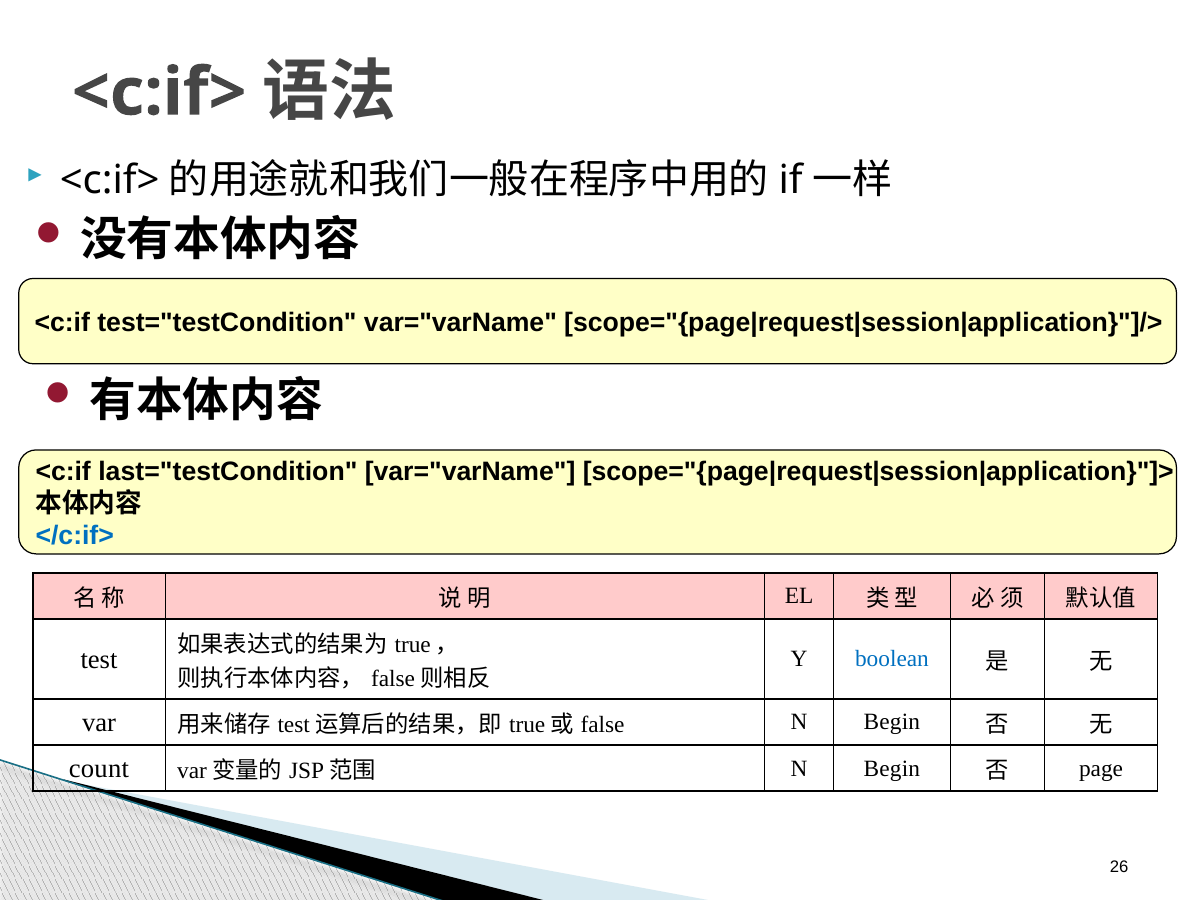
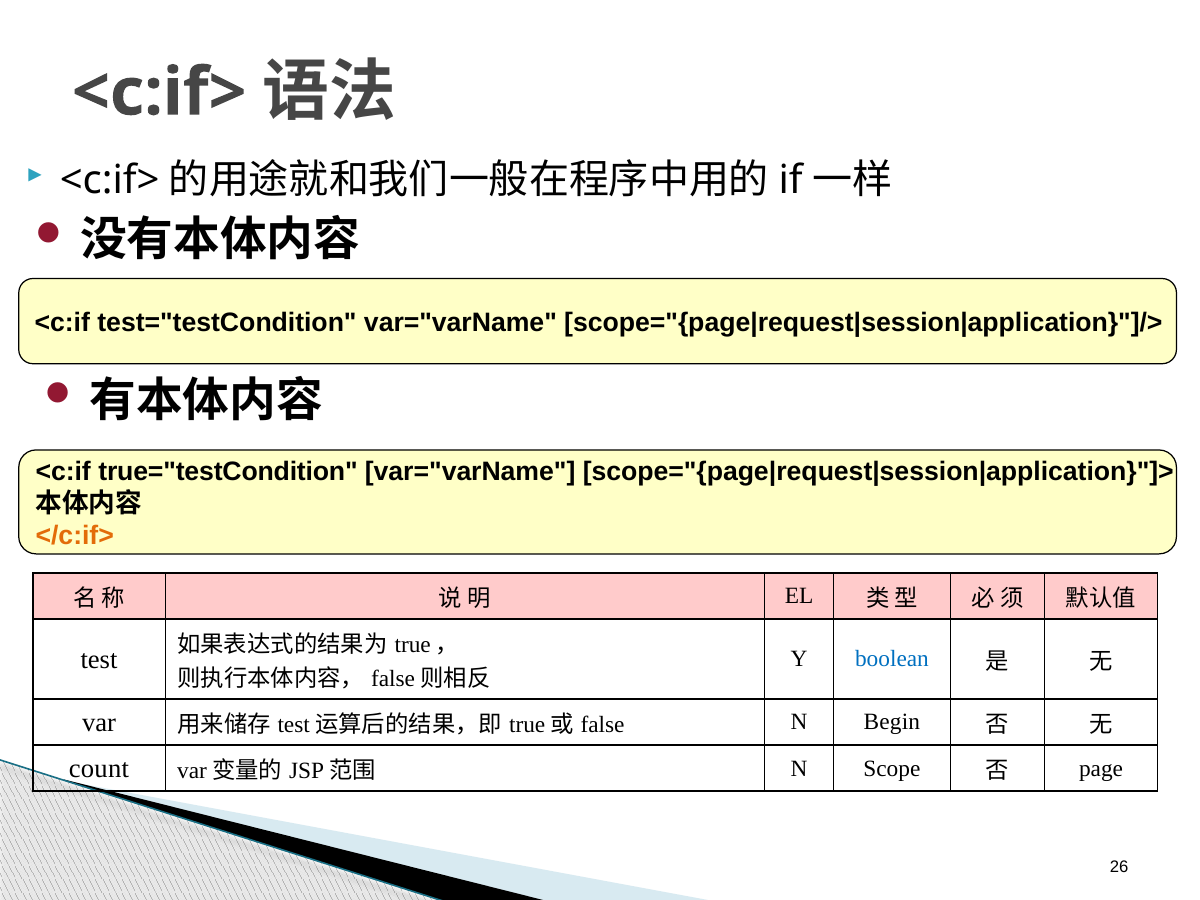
last="testCondition: last="testCondition -> true="testCondition
</c:if> colour: blue -> orange
Begin at (892, 768): Begin -> Scope
